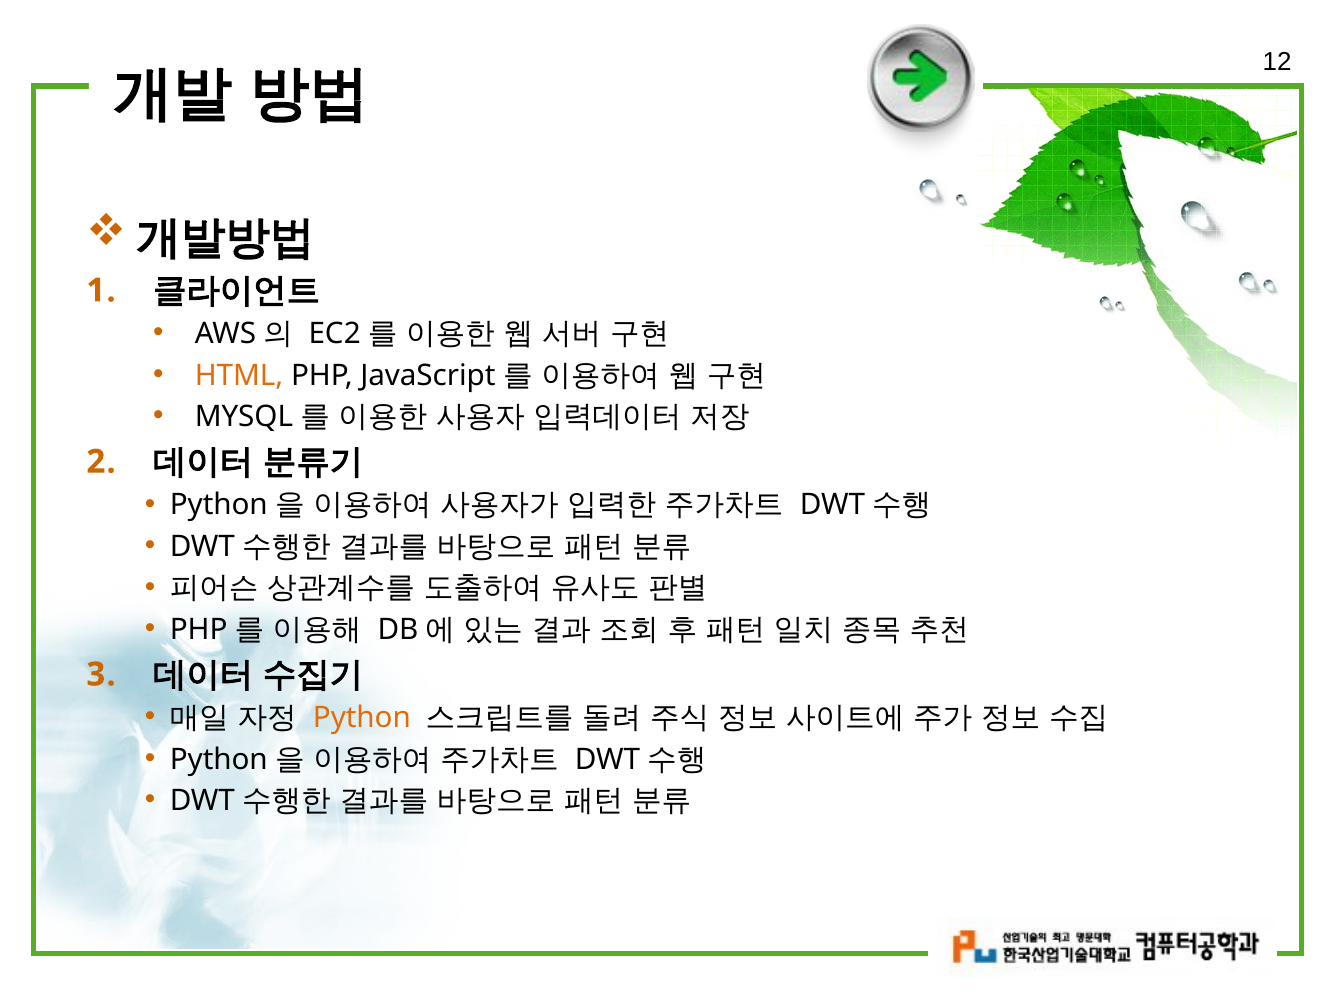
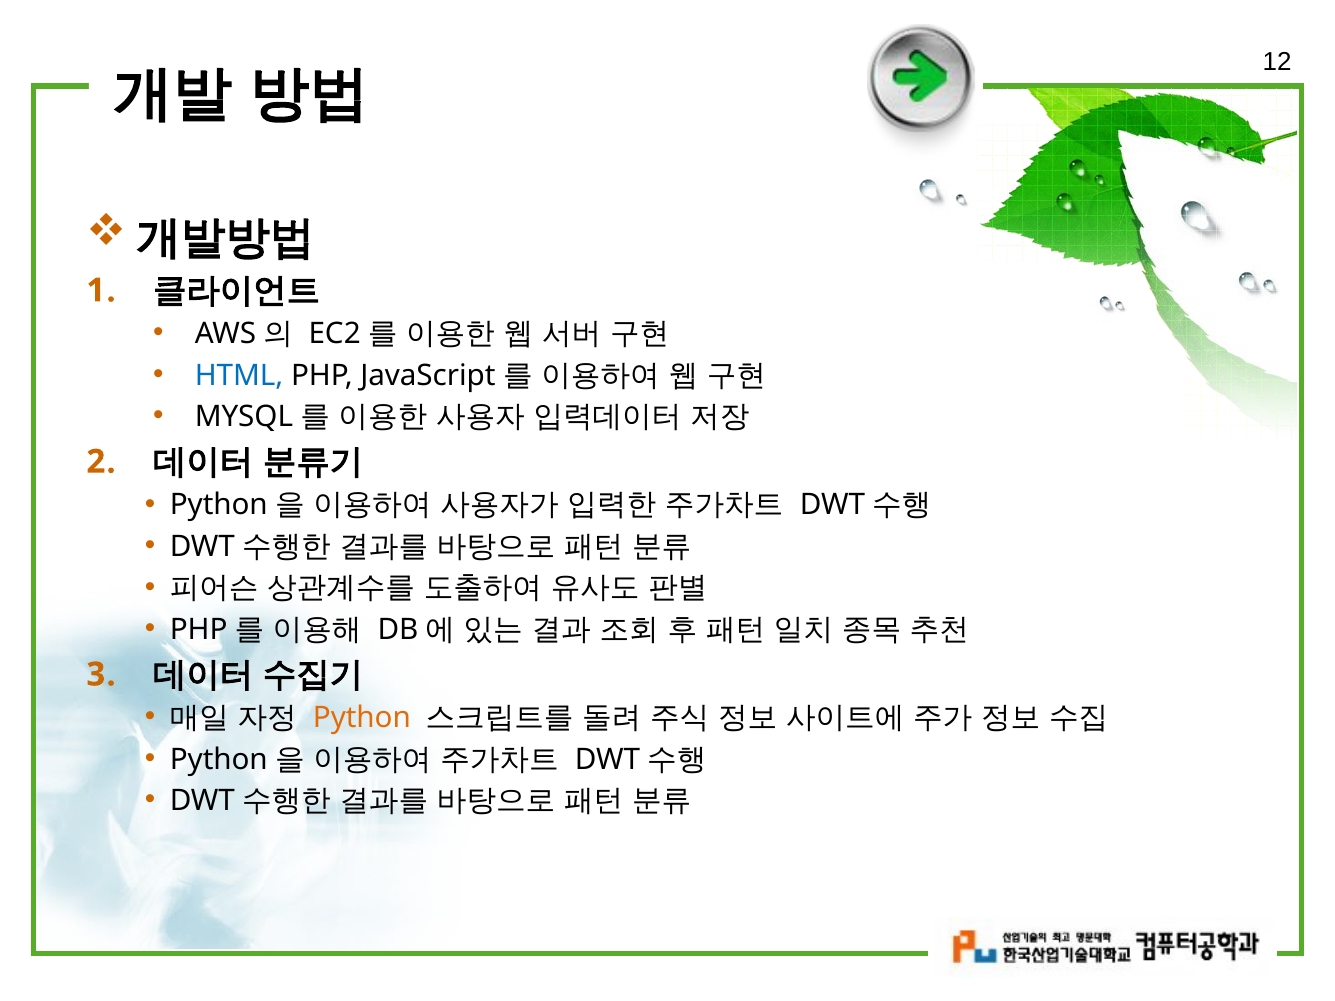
HTML colour: orange -> blue
